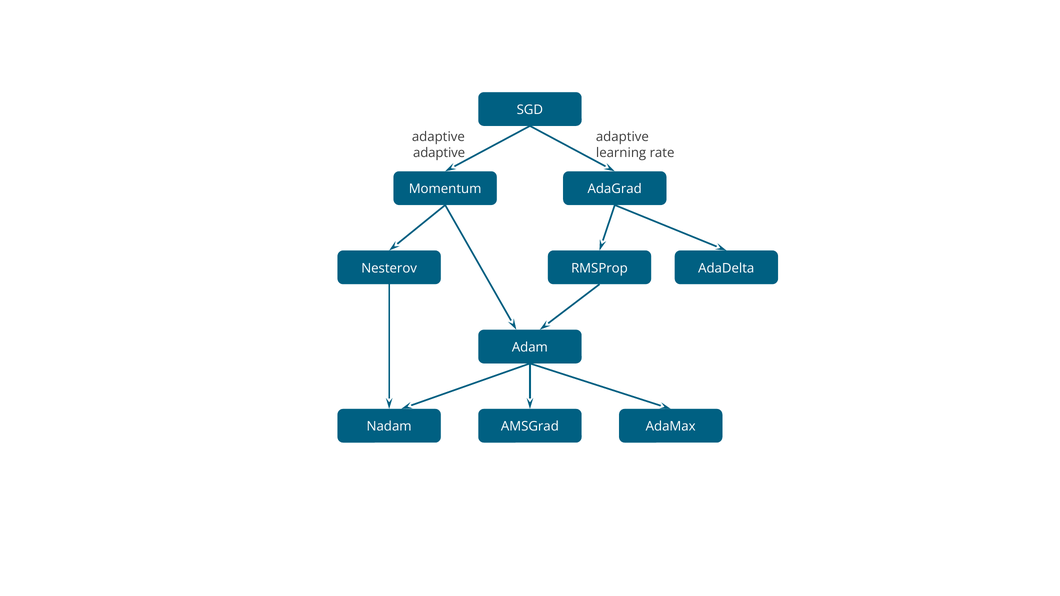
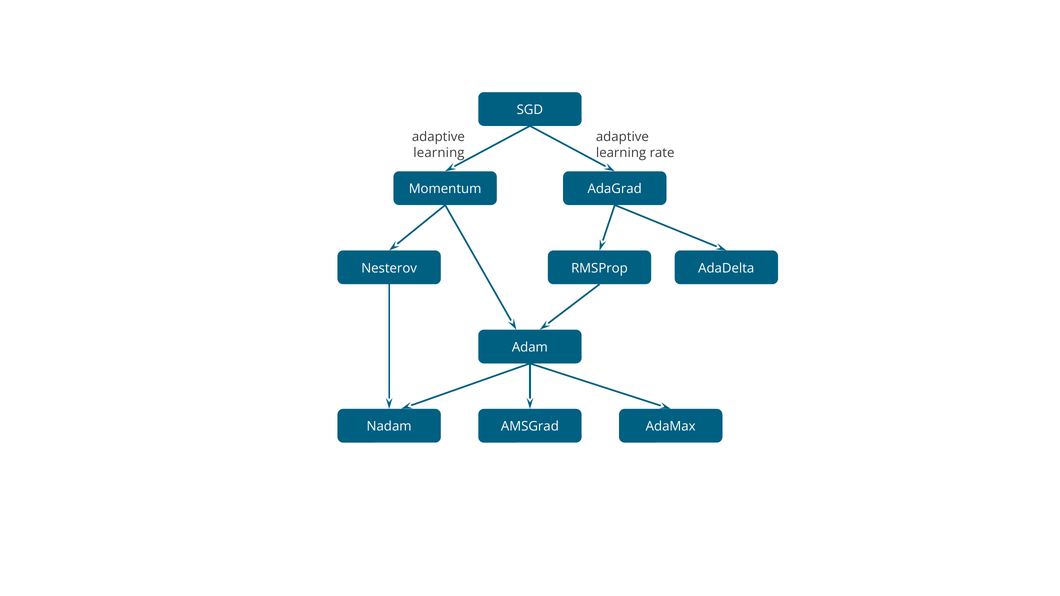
adaptive at (439, 153): adaptive -> learning
